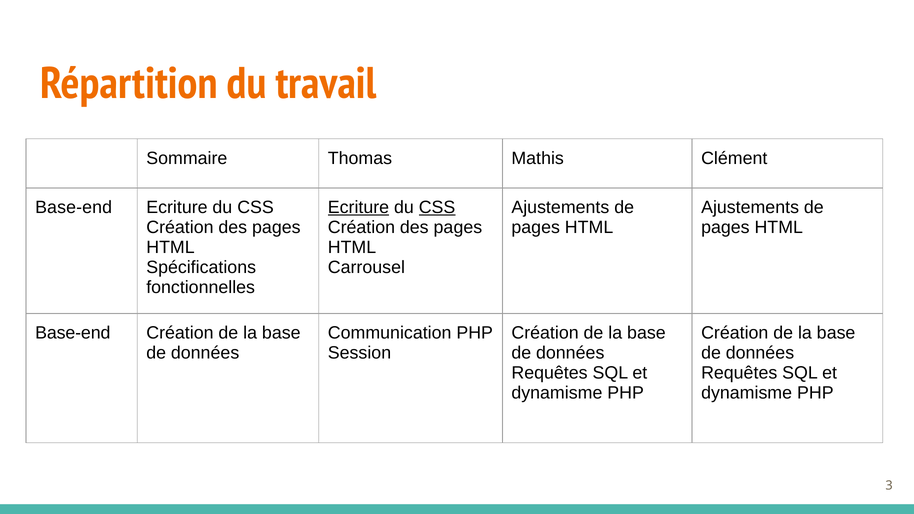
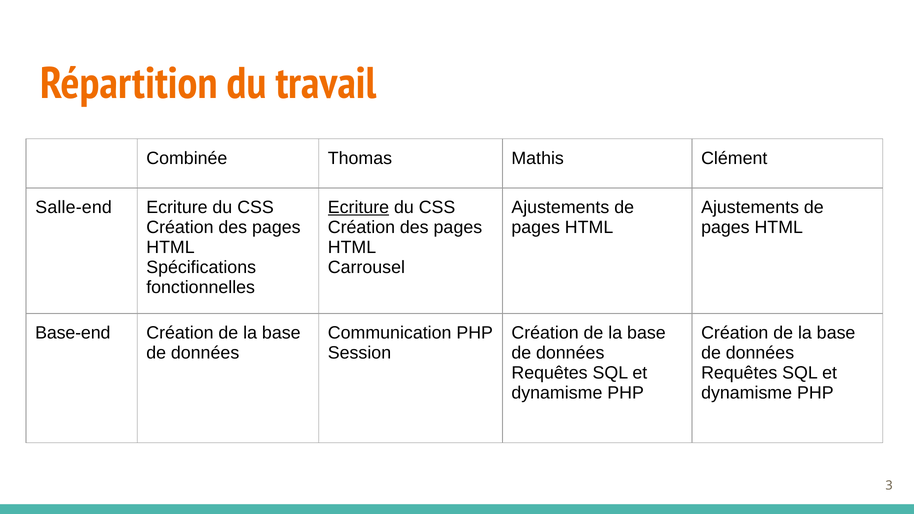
Sommaire: Sommaire -> Combinée
Base-end at (74, 208): Base-end -> Salle-end
CSS at (437, 208) underline: present -> none
